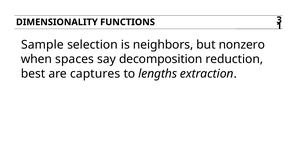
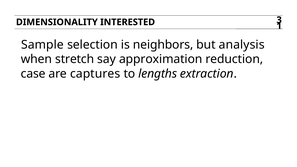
FUNCTIONS: FUNCTIONS -> INTERESTED
nonzero: nonzero -> analysis
spaces: spaces -> stretch
decomposition: decomposition -> approximation
best: best -> case
